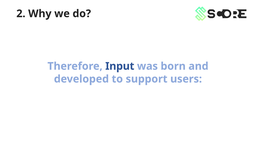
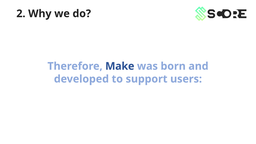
Input: Input -> Make
